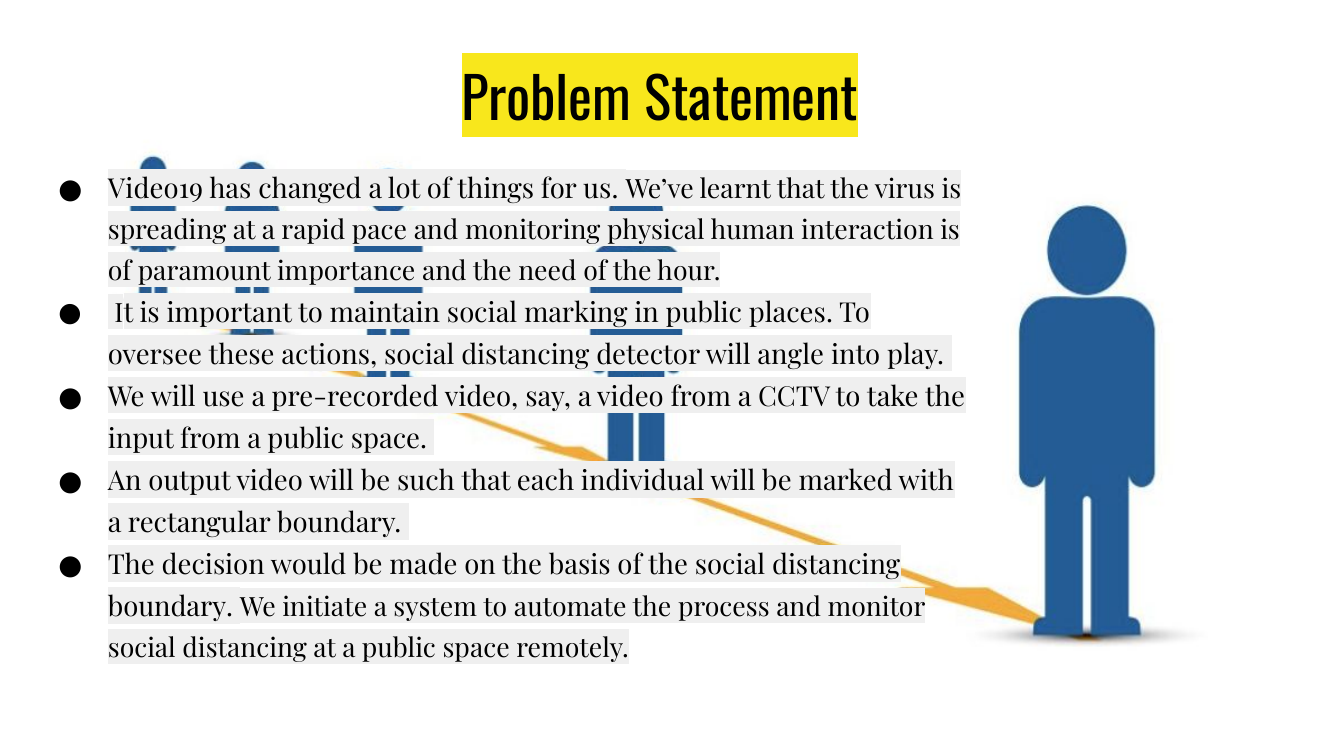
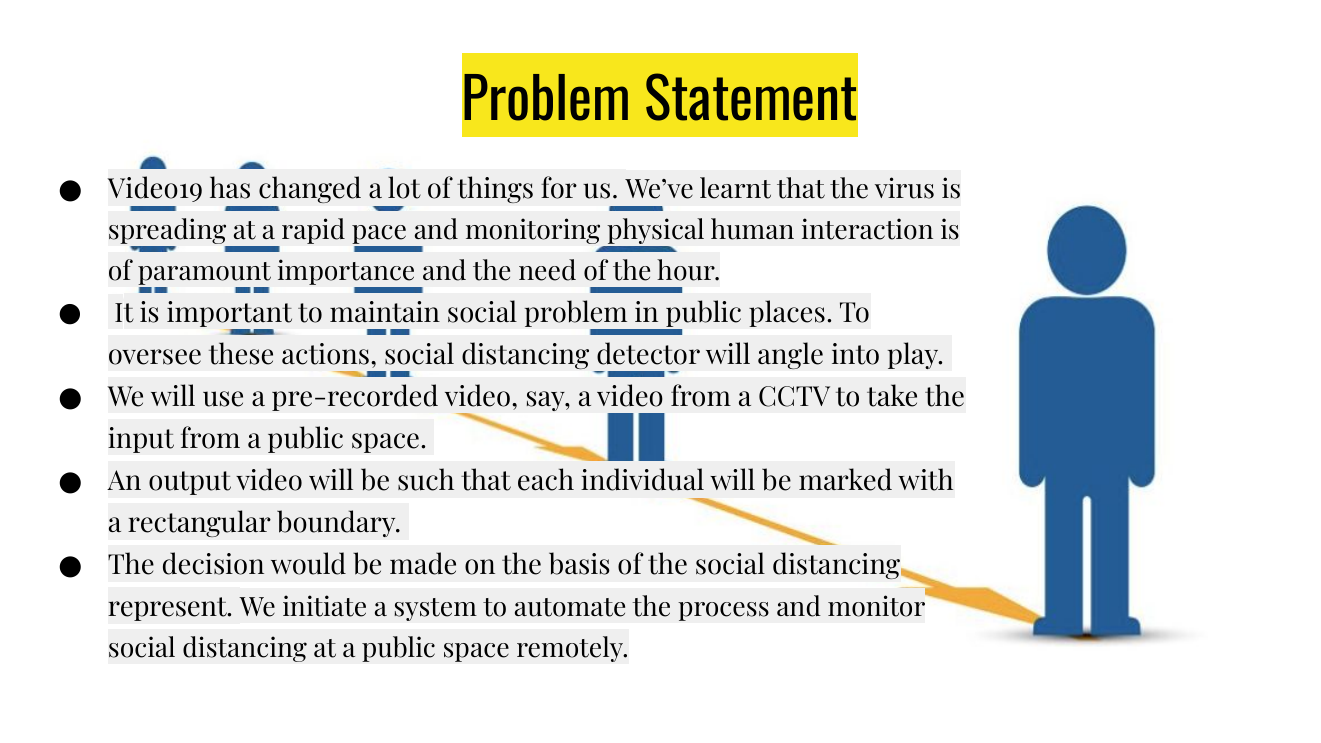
social marking: marking -> problem
boundary at (170, 608): boundary -> represent
